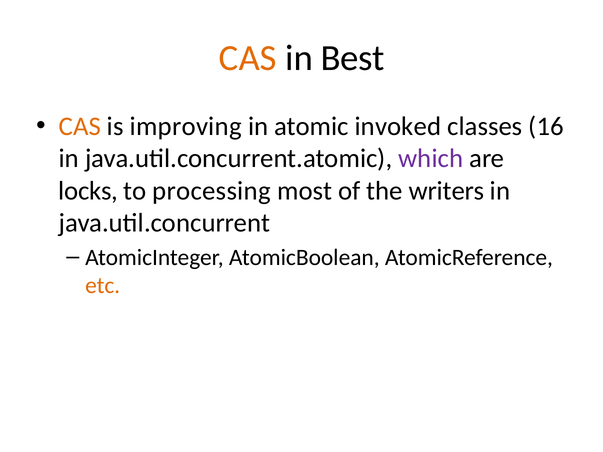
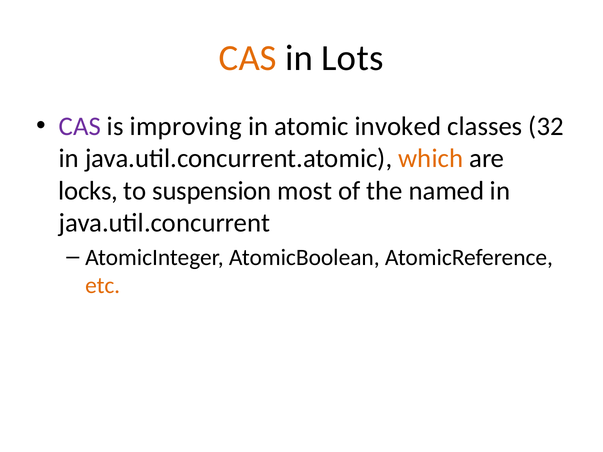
Best: Best -> Lots
CAS at (80, 126) colour: orange -> purple
16: 16 -> 32
which colour: purple -> orange
processing: processing -> suspension
writers: writers -> named
